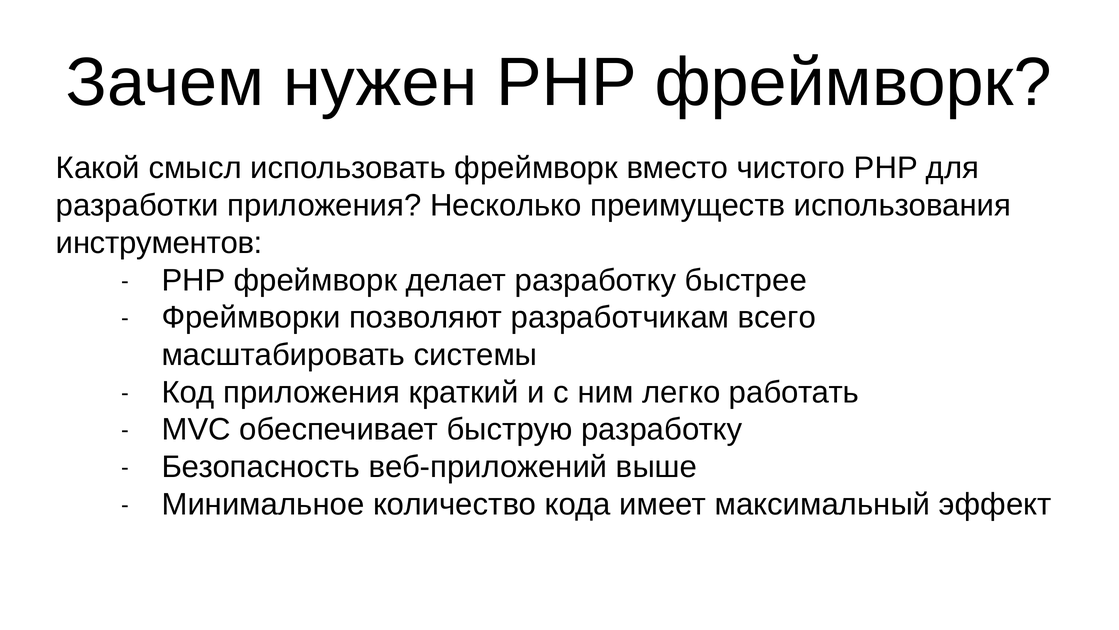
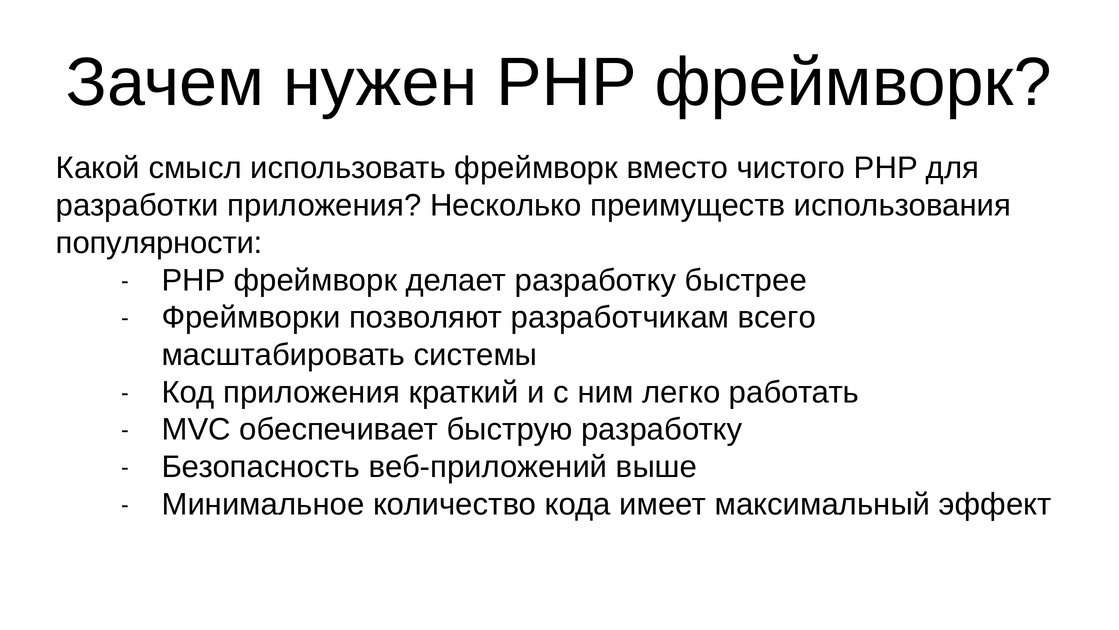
инструментов: инструментов -> популярности
